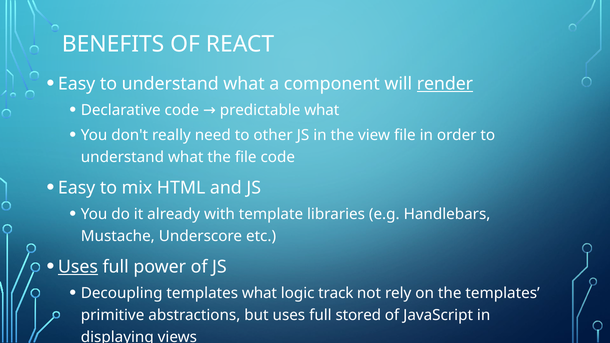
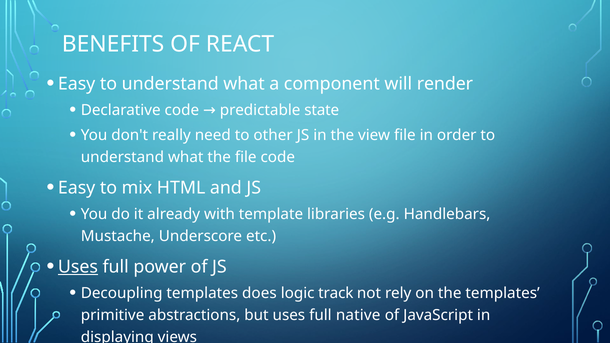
render underline: present -> none
predictable what: what -> state
templates what: what -> does
stored: stored -> native
